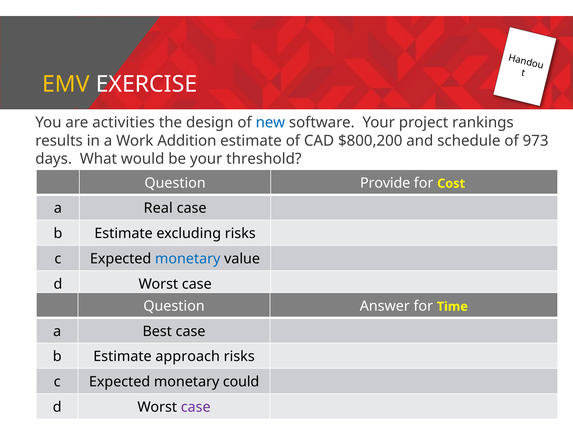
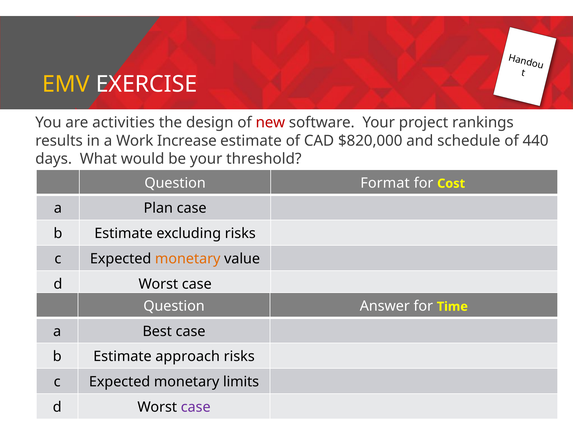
new colour: blue -> red
Addition: Addition -> Increase
$800,200: $800,200 -> $820,000
973: 973 -> 440
Provide: Provide -> Format
Real: Real -> Plan
monetary at (188, 259) colour: blue -> orange
could: could -> limits
